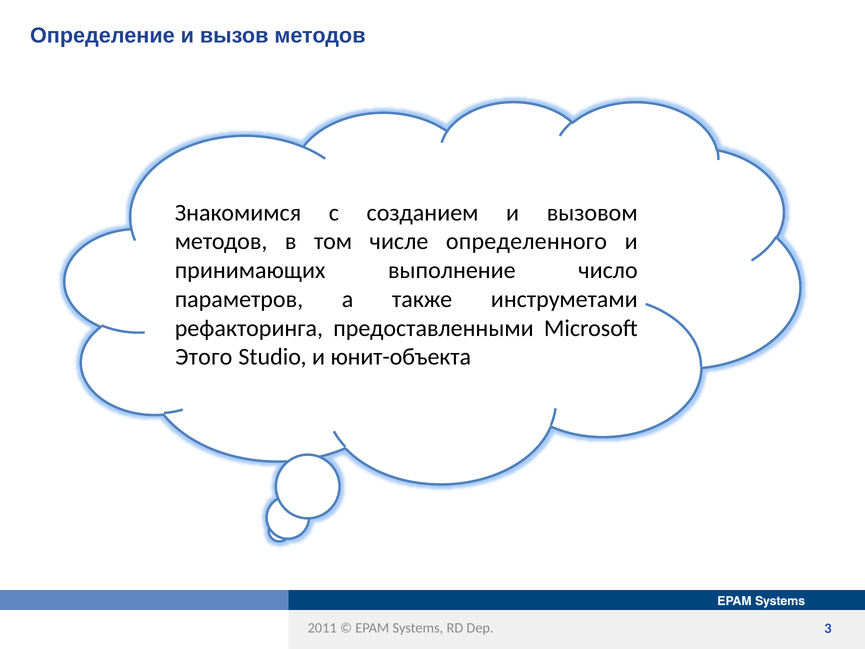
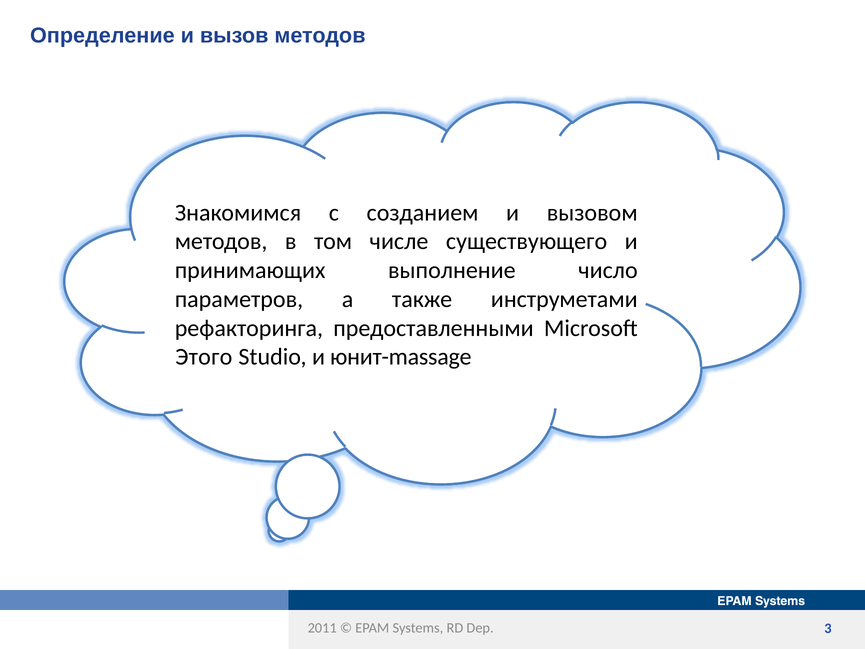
определенного: определенного -> существующего
юнит-объекта: юнит-объекта -> юнит-massage
